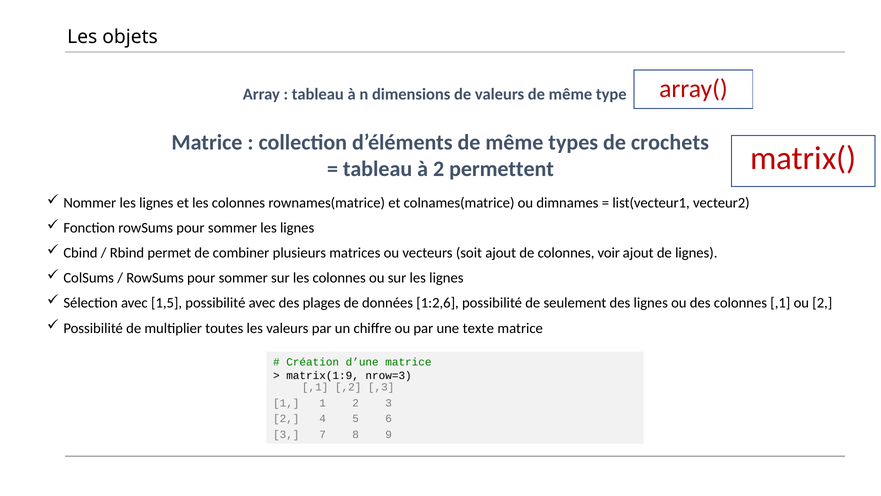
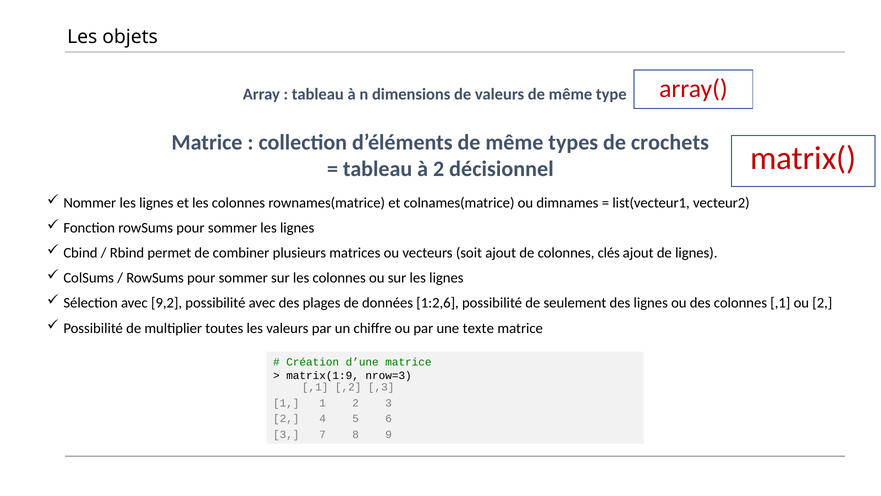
permettent: permettent -> décisionnel
voir: voir -> clés
1,5: 1,5 -> 9,2
